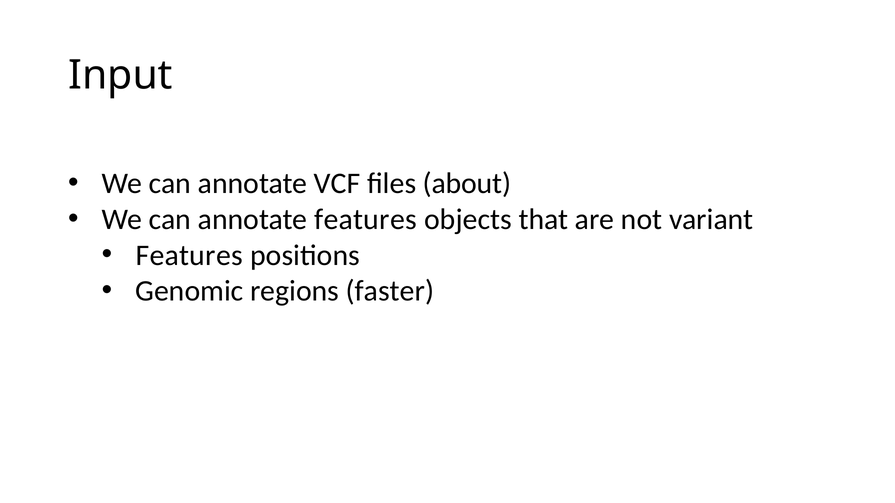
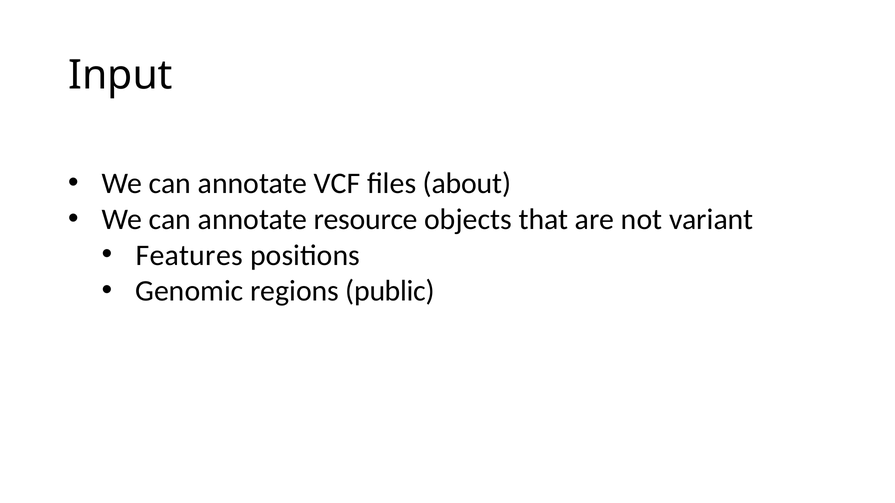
annotate features: features -> resource
faster: faster -> public
